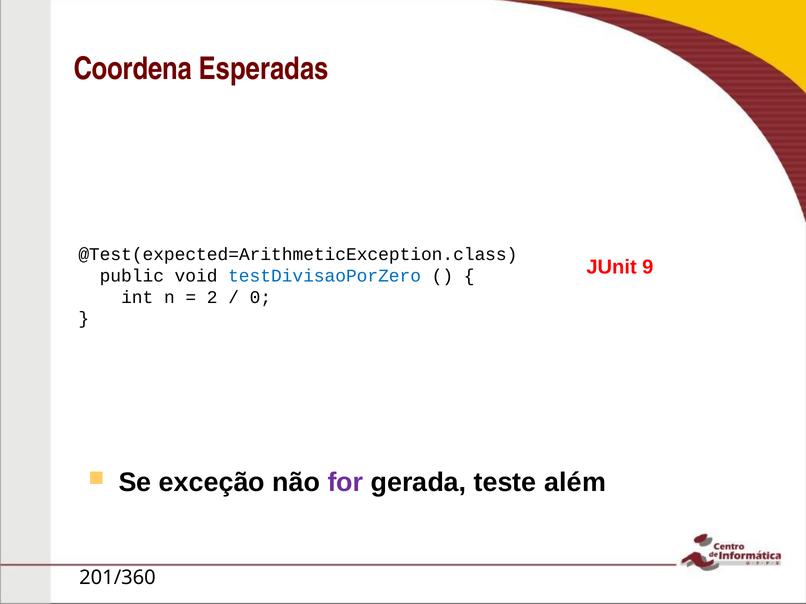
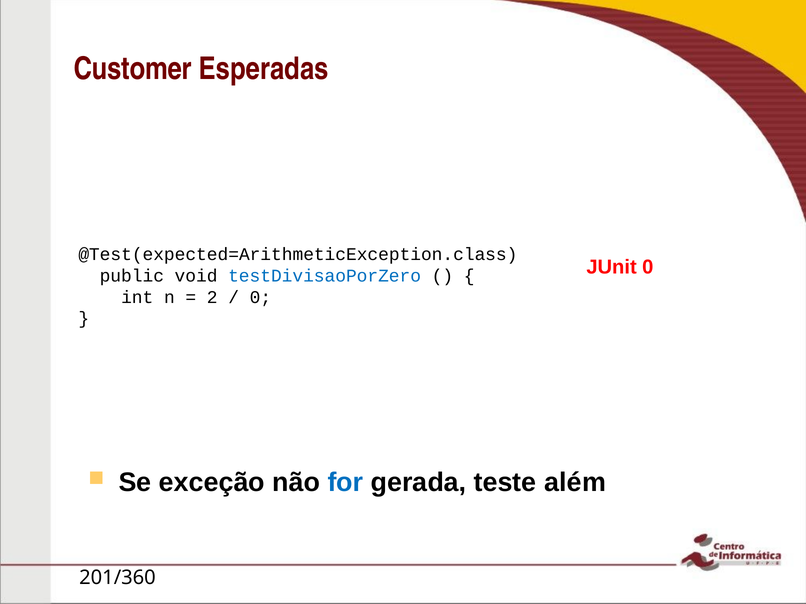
Coordena: Coordena -> Customer
JUnit 9: 9 -> 0
for colour: purple -> blue
